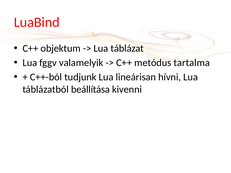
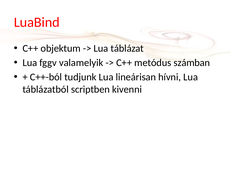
tartalma: tartalma -> számban
beállítása: beállítása -> scriptben
